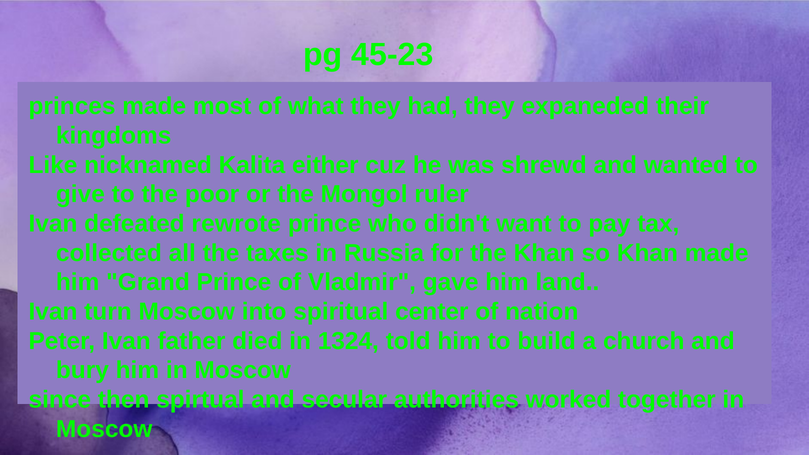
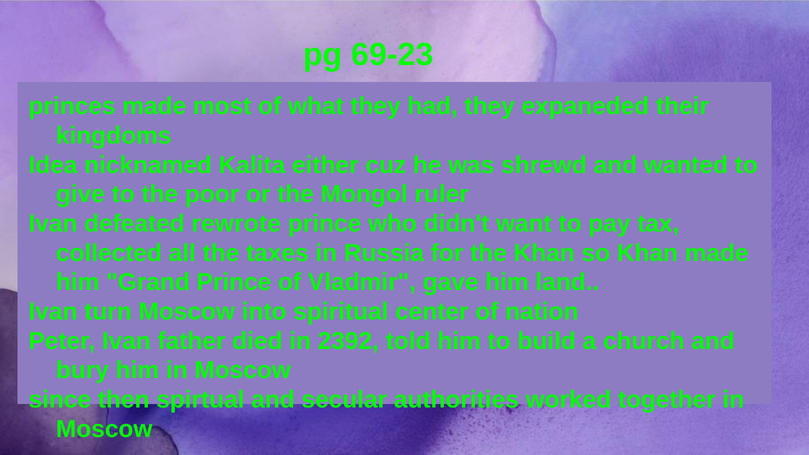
45-23: 45-23 -> 69-23
Like: Like -> Idea
1324: 1324 -> 2392
